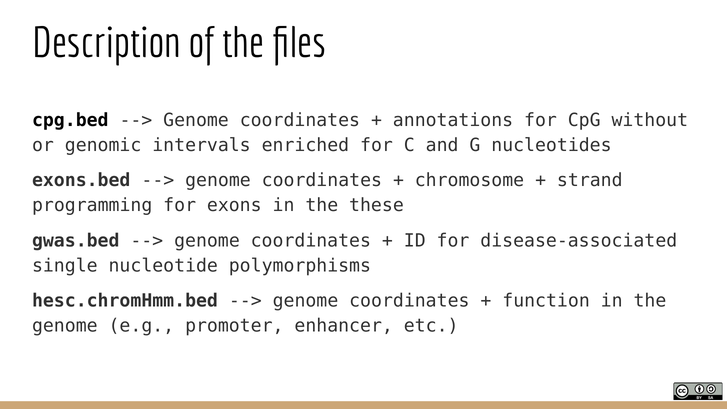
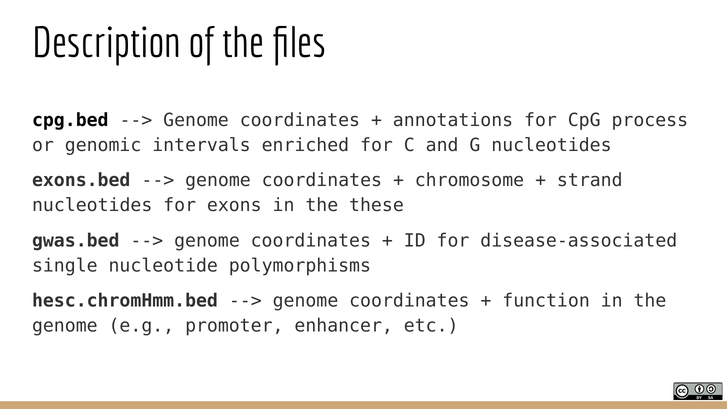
without: without -> process
programming at (92, 205): programming -> nucleotides
